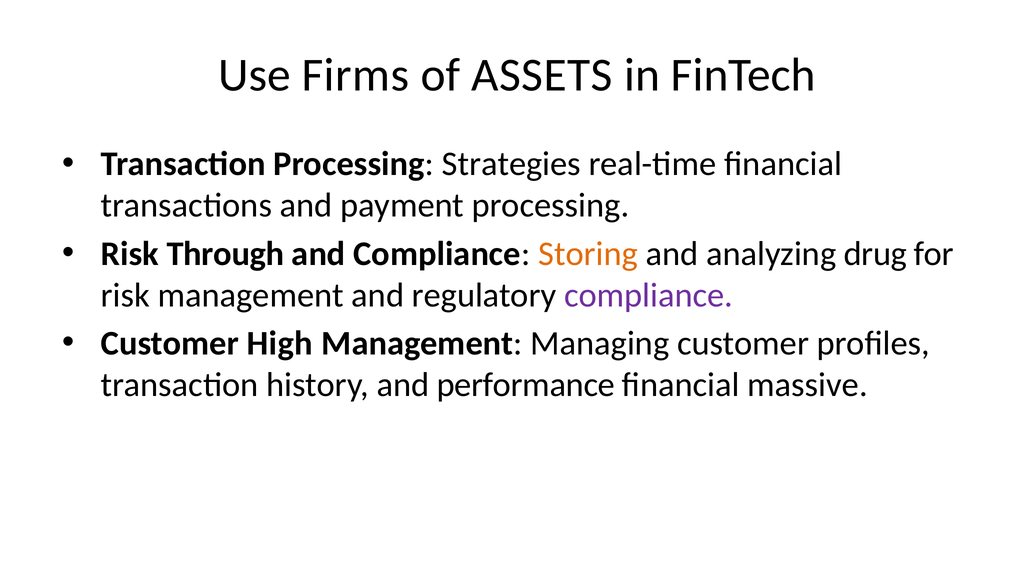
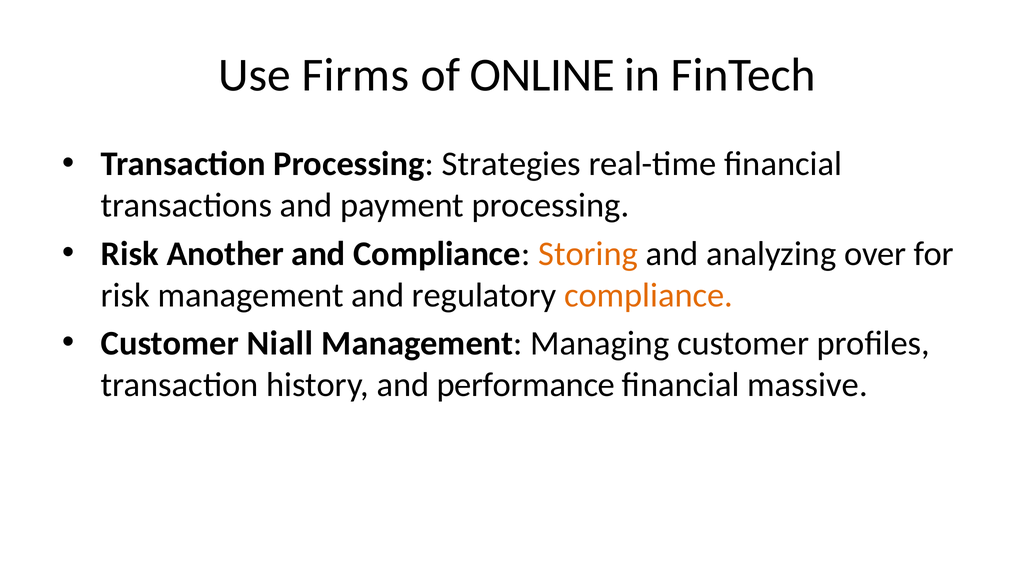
ASSETS: ASSETS -> ONLINE
Through: Through -> Another
drug: drug -> over
compliance at (649, 295) colour: purple -> orange
High: High -> Niall
